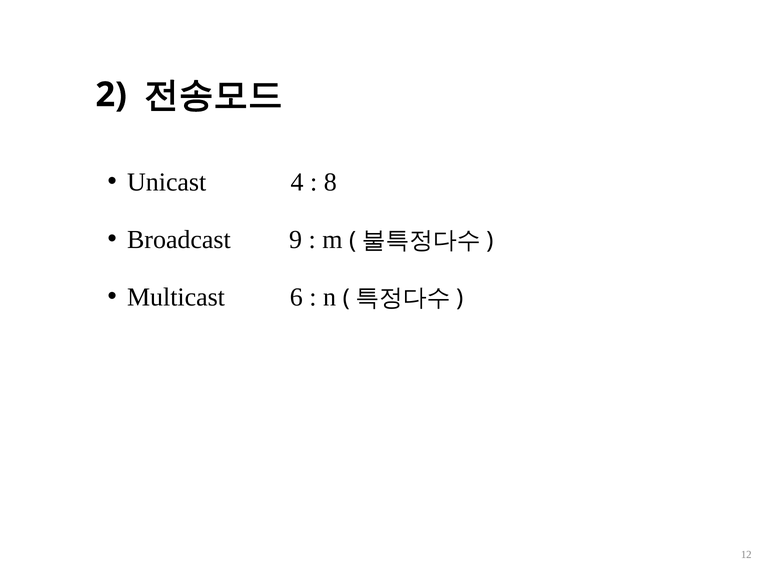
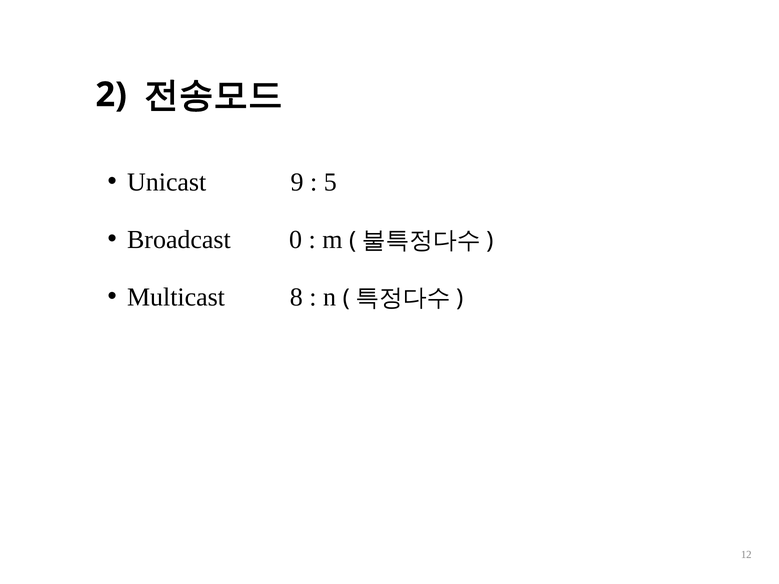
4: 4 -> 9
8: 8 -> 5
9: 9 -> 0
6: 6 -> 8
